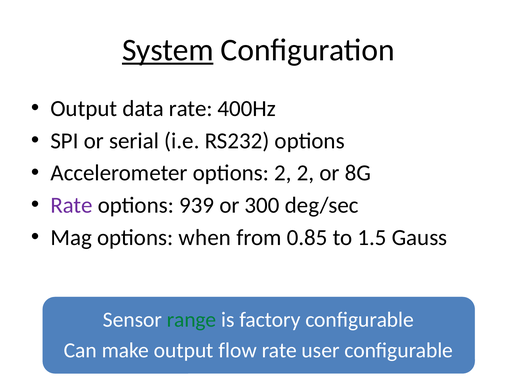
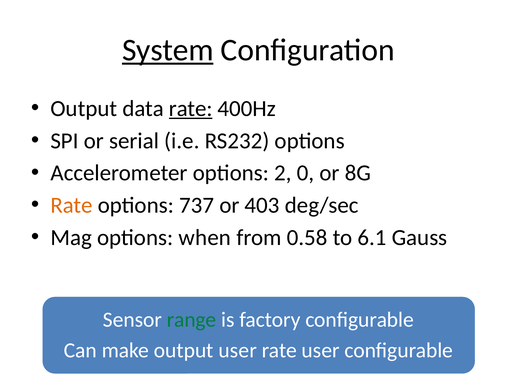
rate at (191, 108) underline: none -> present
2 2: 2 -> 0
Rate at (72, 205) colour: purple -> orange
939: 939 -> 737
300: 300 -> 403
0.85: 0.85 -> 0.58
1.5: 1.5 -> 6.1
output flow: flow -> user
